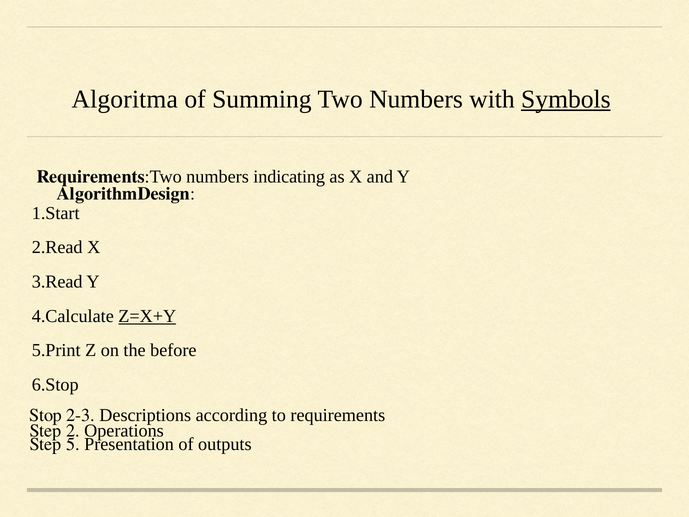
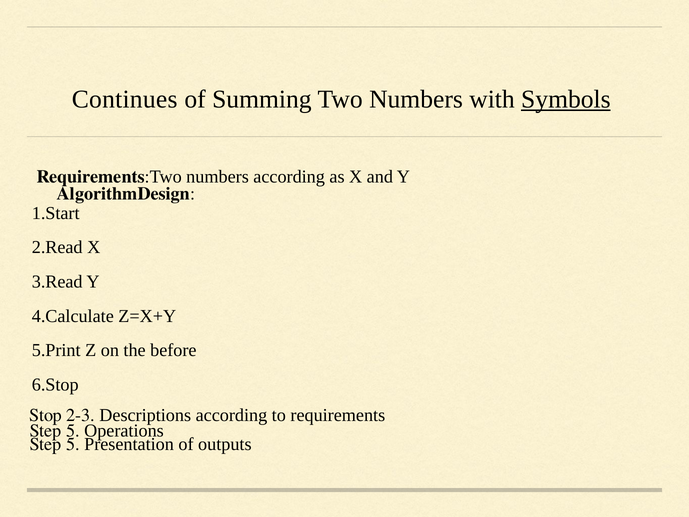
Algoritma: Algoritma -> Continues
numbers indicating: indicating -> according
Z=X+Y underline: present -> none
2 at (73, 430): 2 -> 5
